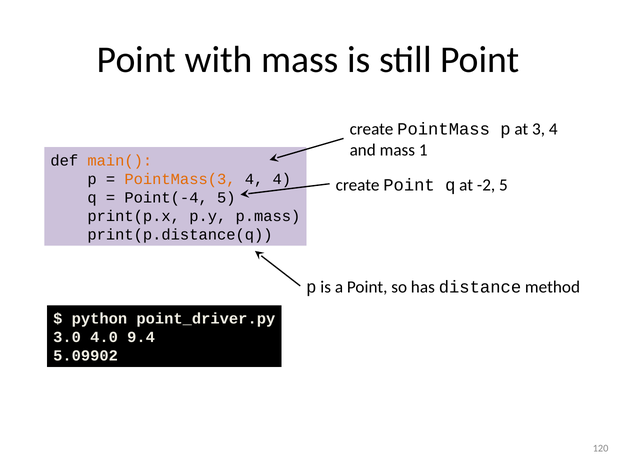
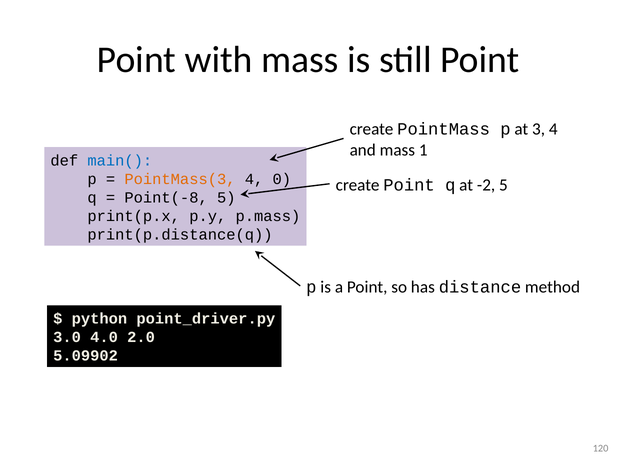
main( colour: orange -> blue
4 4: 4 -> 0
Point(-4: Point(-4 -> Point(-8
9.4: 9.4 -> 2.0
